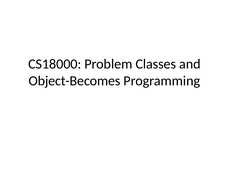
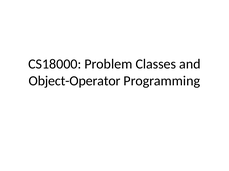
Object-Becomes: Object-Becomes -> Object-Operator
